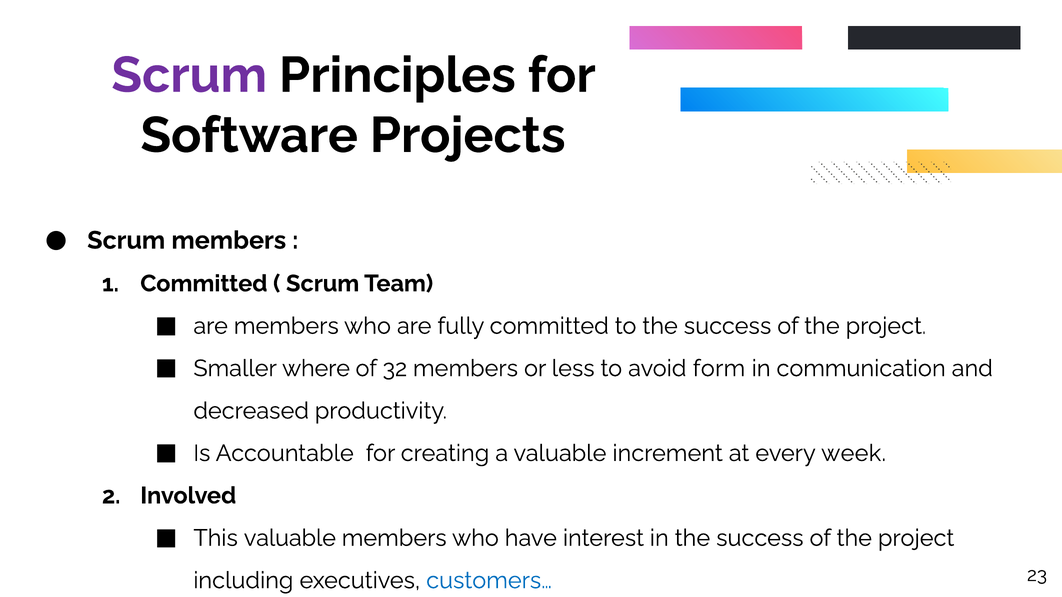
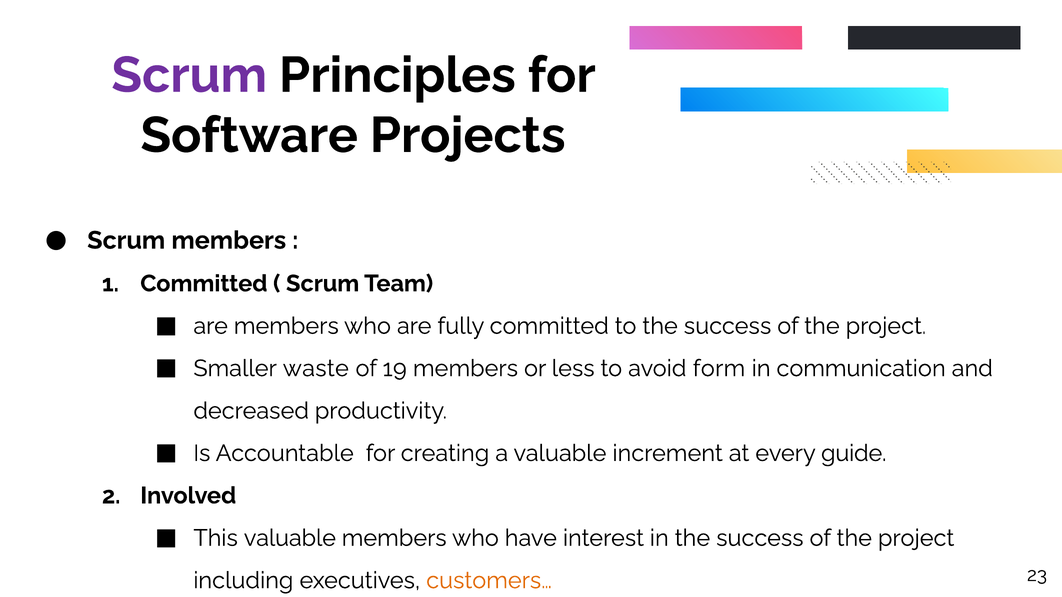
where: where -> waste
32: 32 -> 19
week: week -> guide
customers… colour: blue -> orange
